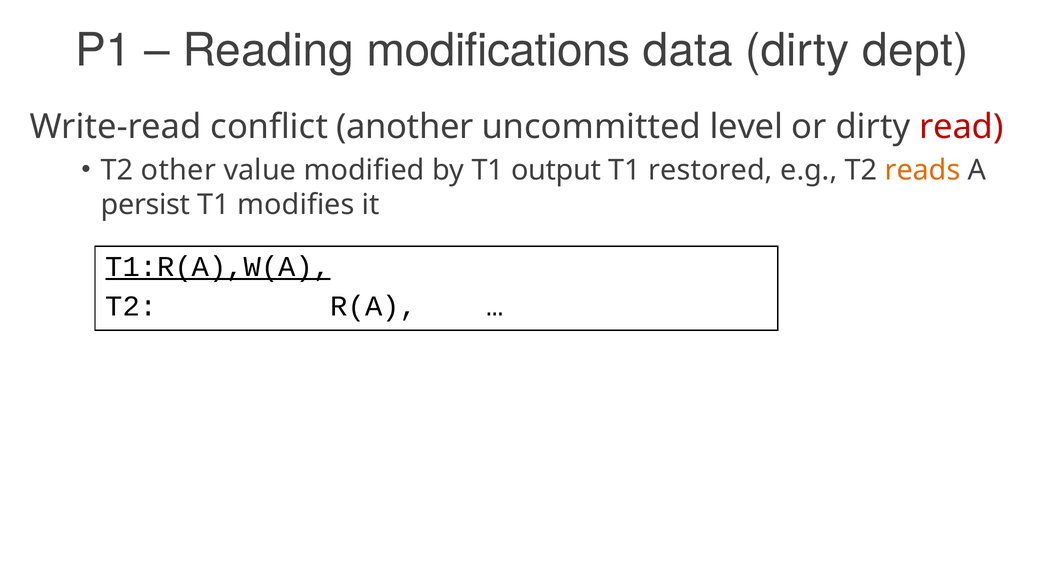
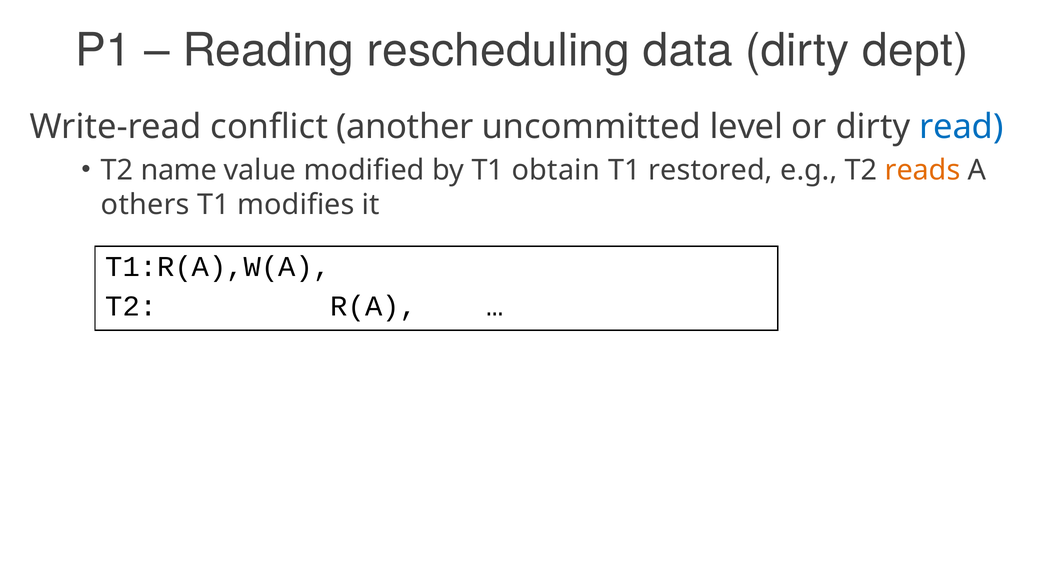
modifications: modifications -> rescheduling
read colour: red -> blue
other: other -> name
output: output -> obtain
persist: persist -> others
T1:R(A),W(A underline: present -> none
